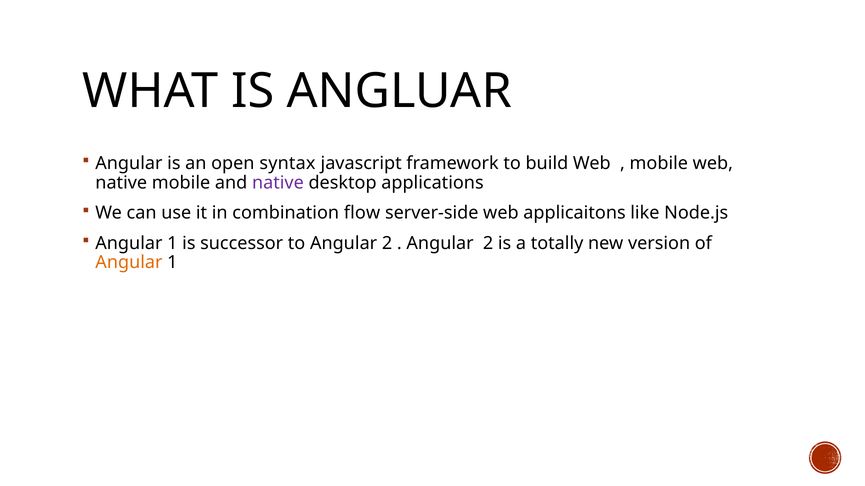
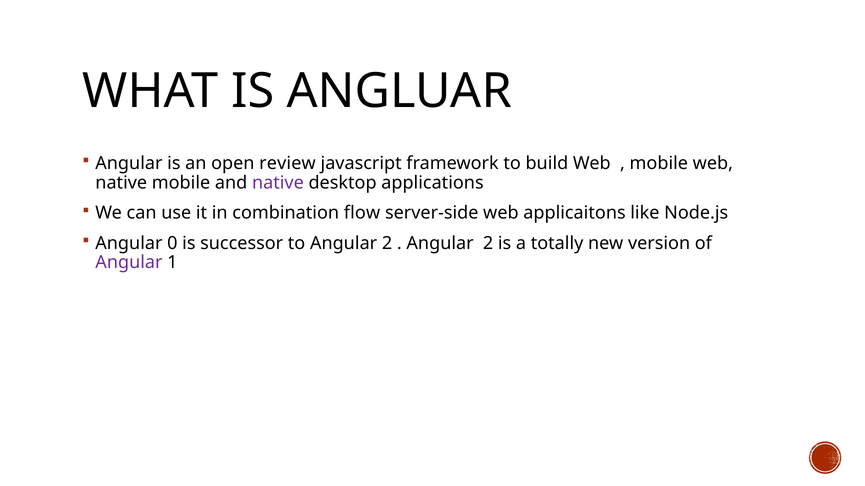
syntax: syntax -> review
1 at (172, 243): 1 -> 0
Angular at (129, 263) colour: orange -> purple
